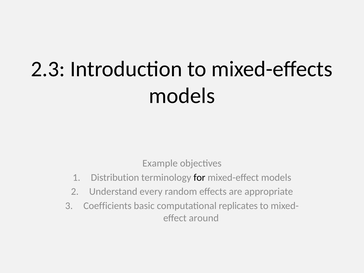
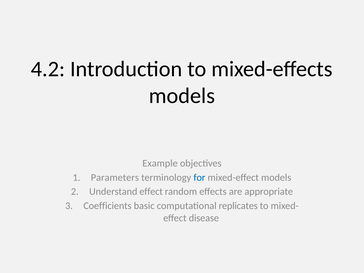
2.3: 2.3 -> 4.2
Distribution: Distribution -> Parameters
for colour: black -> blue
Understand every: every -> effect
around: around -> disease
